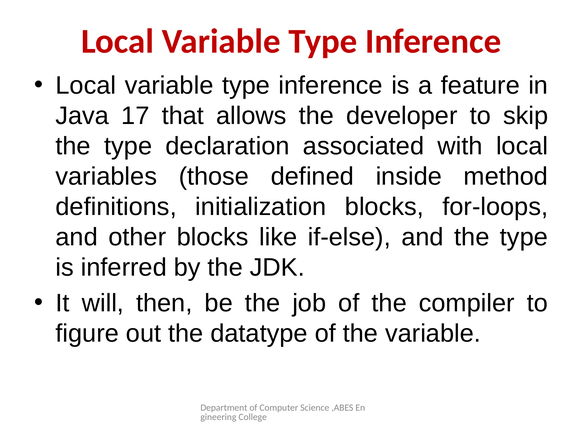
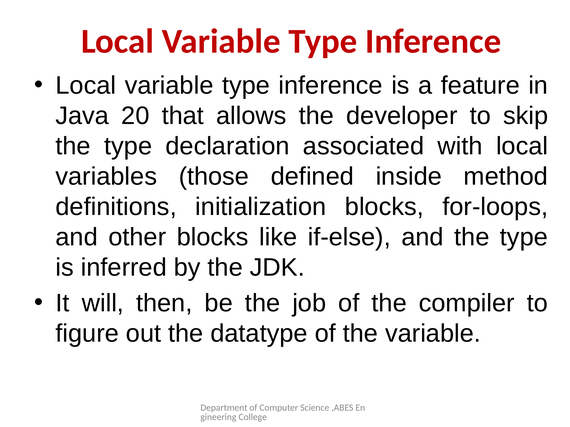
17: 17 -> 20
